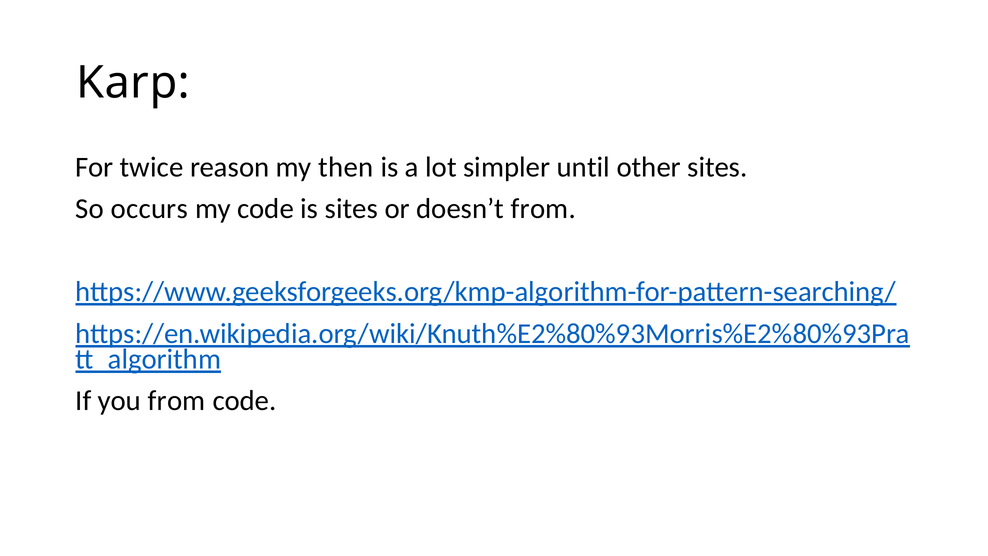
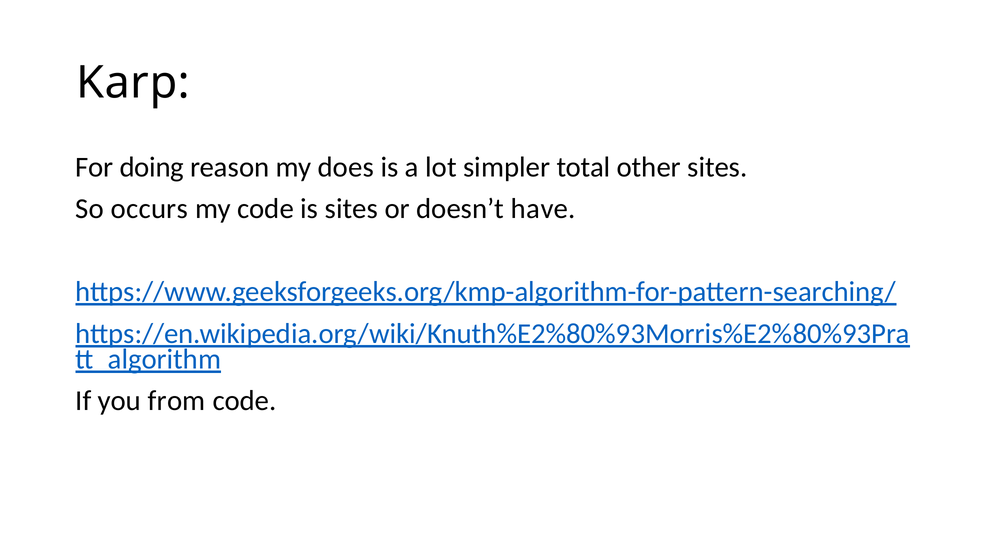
twice: twice -> doing
then: then -> does
until: until -> total
doesn’t from: from -> have
